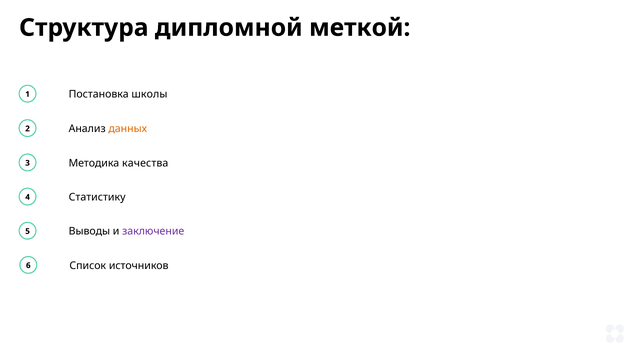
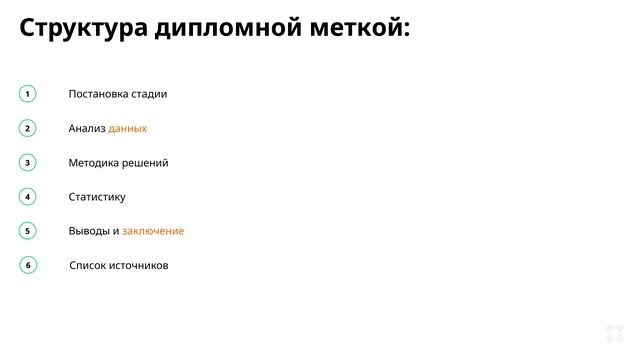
школы: школы -> стадии
качества: качества -> решений
заключение colour: purple -> orange
